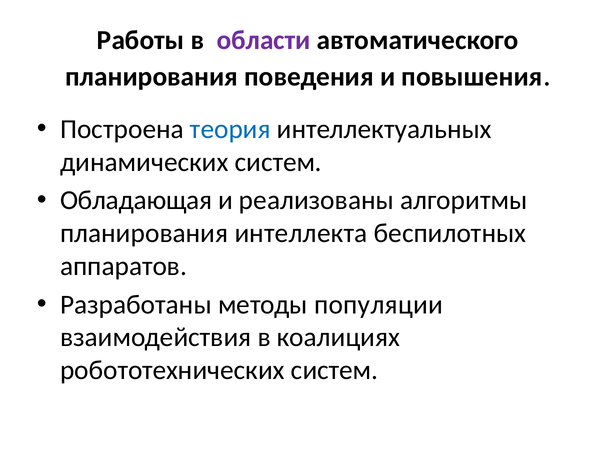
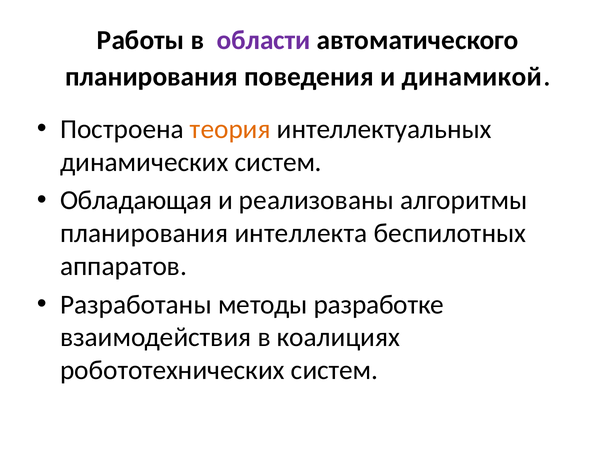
повышения: повышения -> динамикой
теория colour: blue -> orange
популяции: популяции -> разработке
